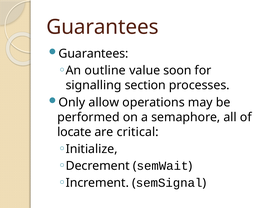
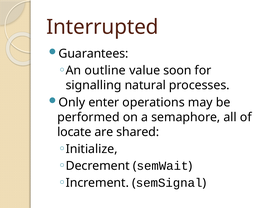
Guarantees at (102, 27): Guarantees -> Interrupted
section: section -> natural
allow: allow -> enter
critical: critical -> shared
